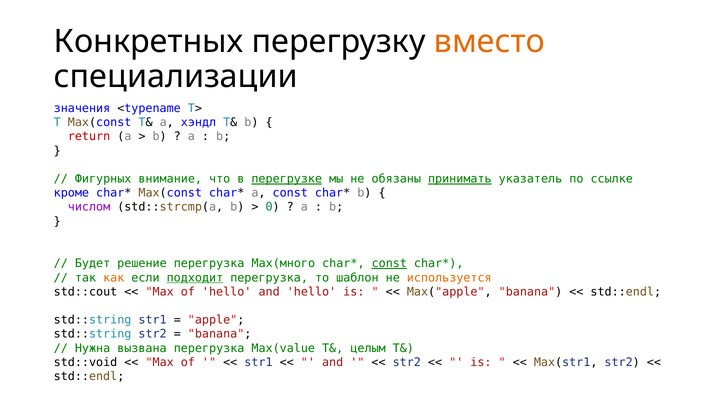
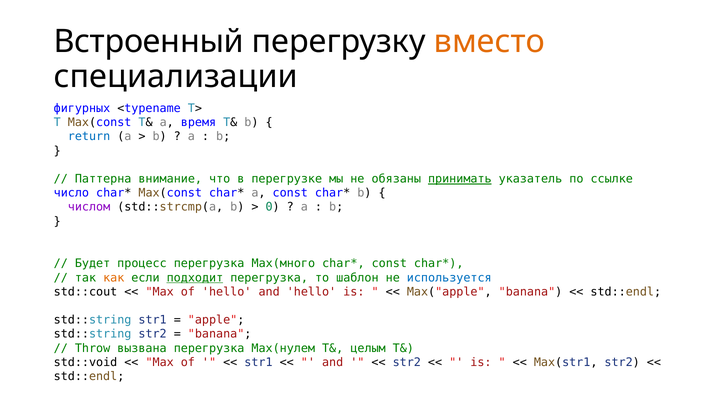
Конкретных: Конкретных -> Встроенный
значения: значения -> фигурных
хэндл: хэндл -> время
return colour: red -> blue
Фигурных: Фигурных -> Паттерна
перегрузке underline: present -> none
кроме: кроме -> число
решение: решение -> процесс
const at (389, 264) underline: present -> none
используется colour: orange -> blue
Нужна: Нужна -> Throw
Max(value: Max(value -> Max(нулем
